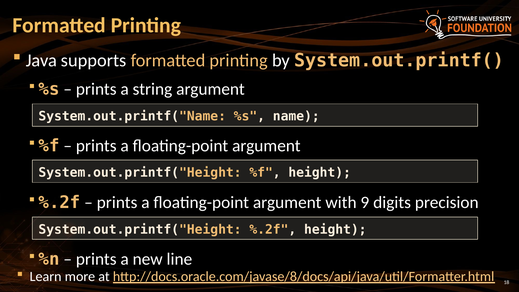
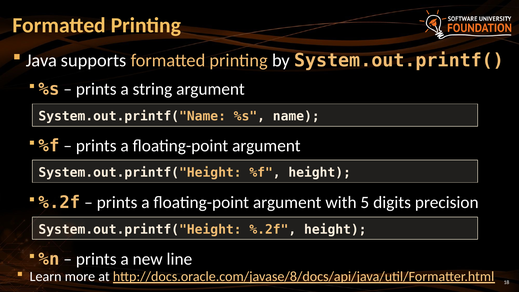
9: 9 -> 5
